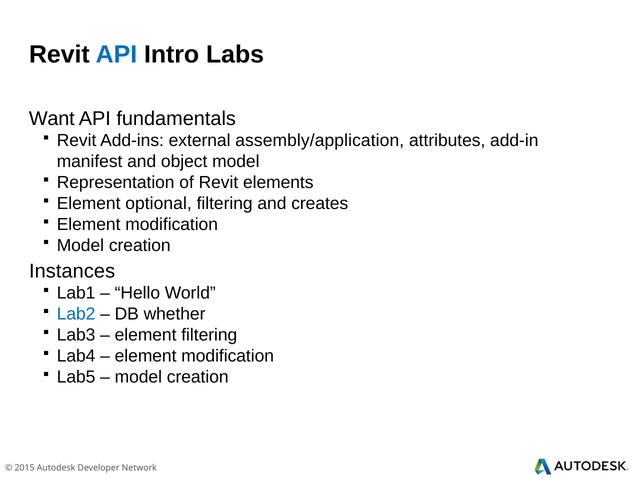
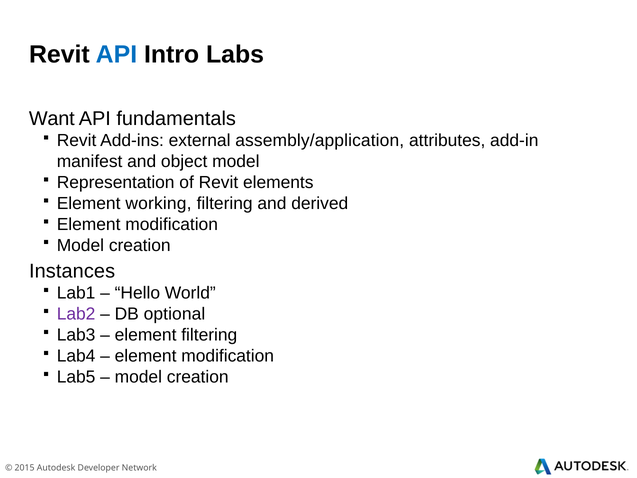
optional: optional -> working
creates: creates -> derived
Lab2 colour: blue -> purple
whether: whether -> optional
